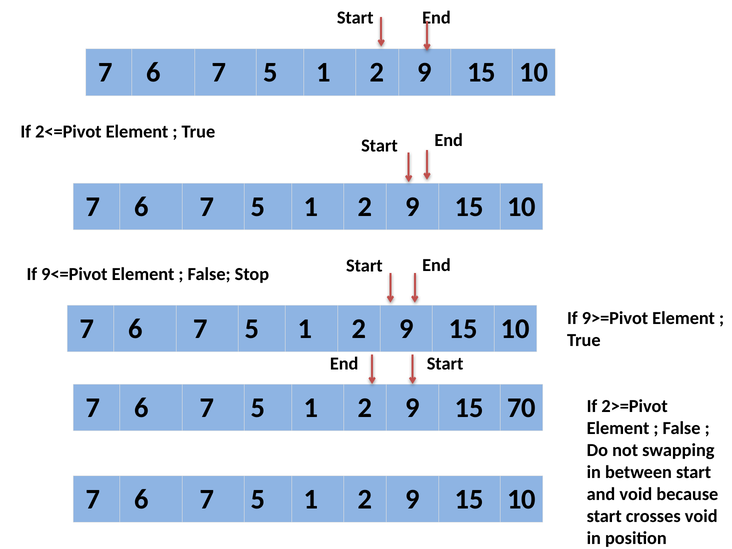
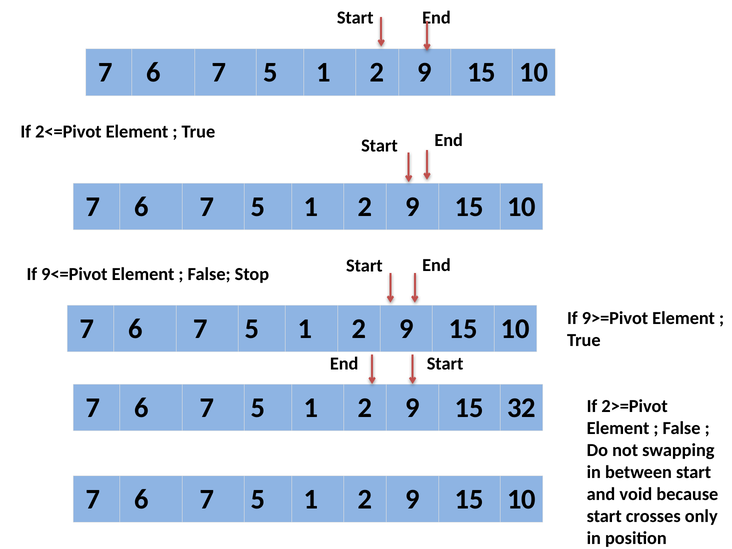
70: 70 -> 32
crosses void: void -> only
